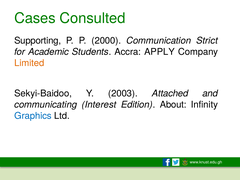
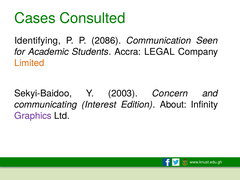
Supporting: Supporting -> Identifying
2000: 2000 -> 2086
Strict: Strict -> Seen
APPLY: APPLY -> LEGAL
Attached: Attached -> Concern
Graphics colour: blue -> purple
